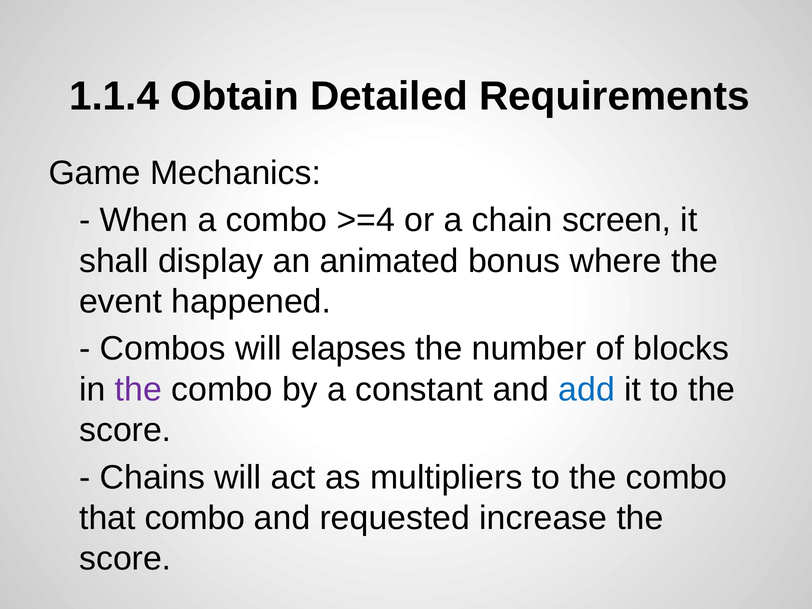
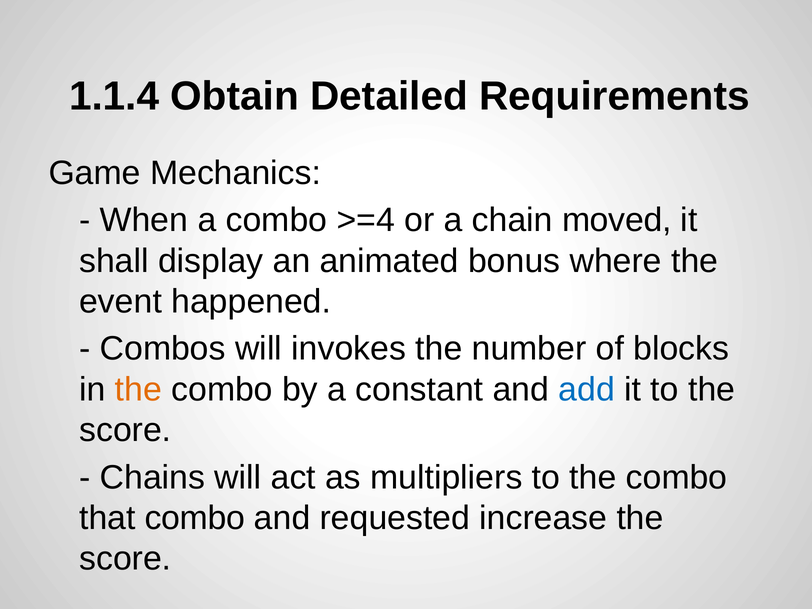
screen: screen -> moved
elapses: elapses -> invokes
the at (138, 389) colour: purple -> orange
